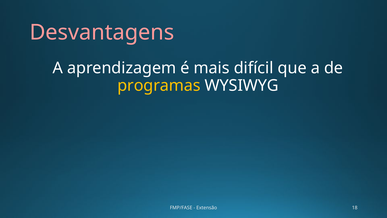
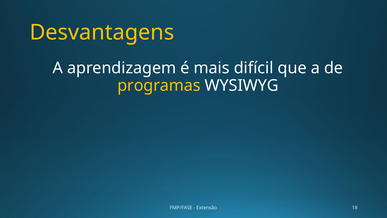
Desvantagens colour: pink -> yellow
